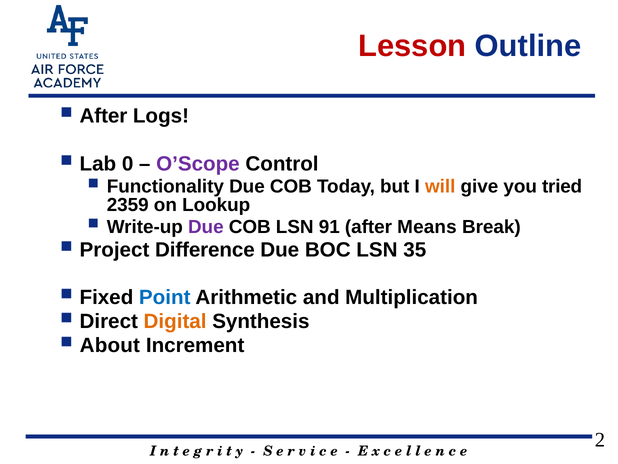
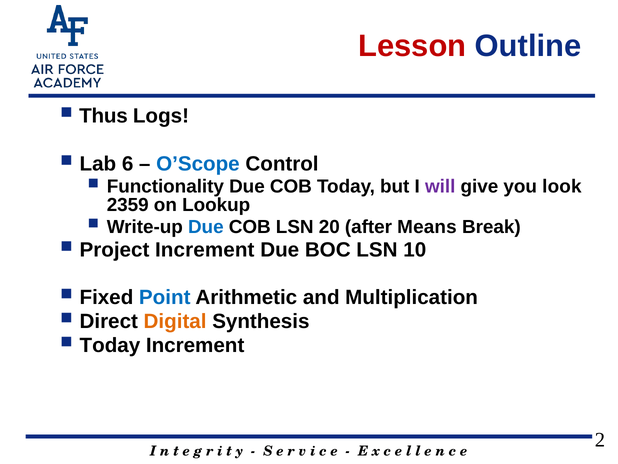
After at (103, 116): After -> Thus
0: 0 -> 6
O’Scope colour: purple -> blue
will colour: orange -> purple
tried: tried -> look
Due at (206, 227) colour: purple -> blue
91: 91 -> 20
Project Difference: Difference -> Increment
35: 35 -> 10
About at (110, 345): About -> Today
